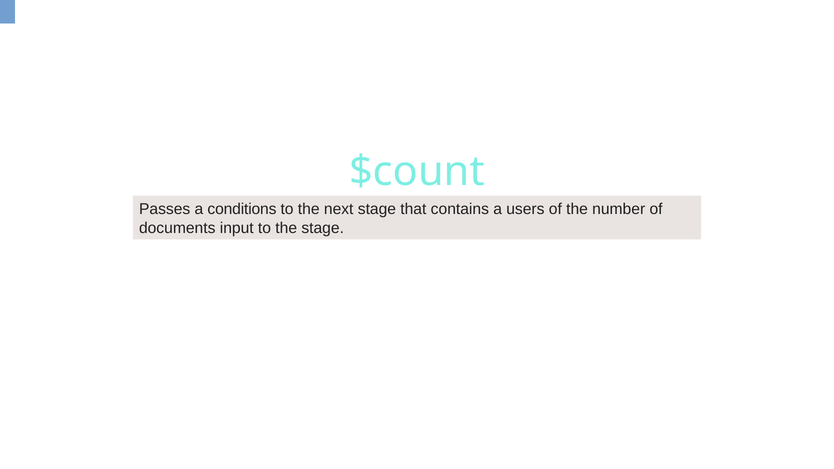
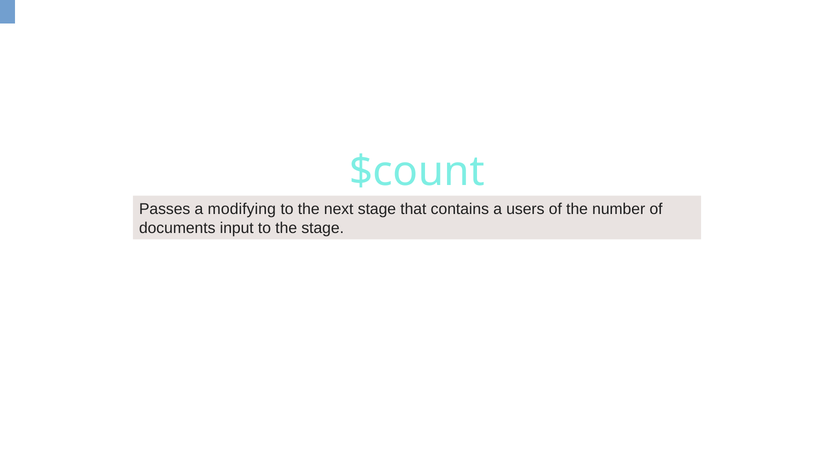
conditions: conditions -> modifying
